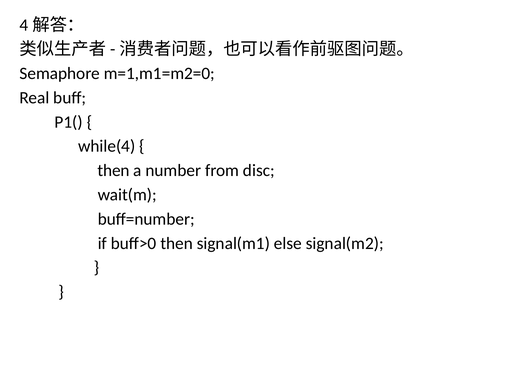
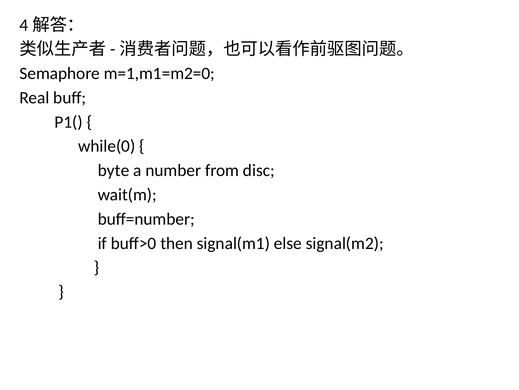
while(4: while(4 -> while(0
then at (114, 170): then -> byte
